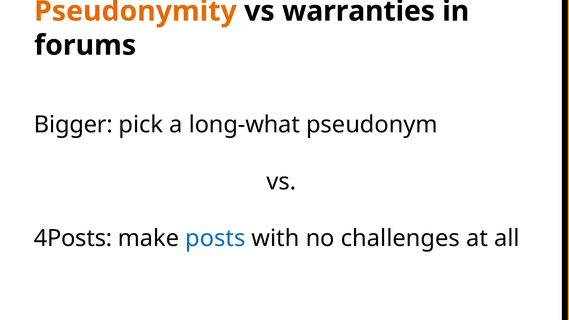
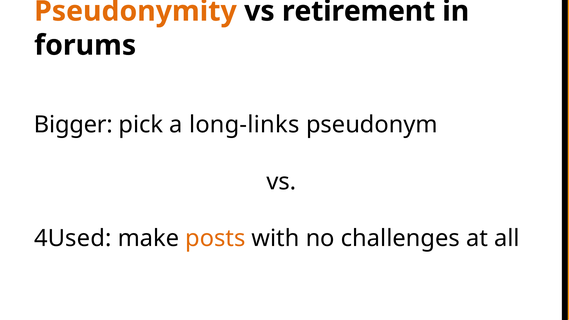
warranties: warranties -> retirement
long-what: long-what -> long-links
4Posts: 4Posts -> 4Used
posts colour: blue -> orange
